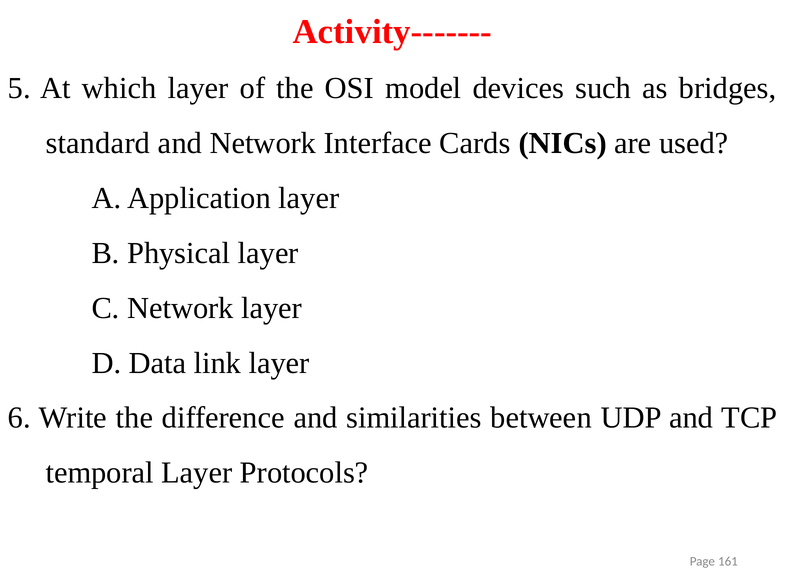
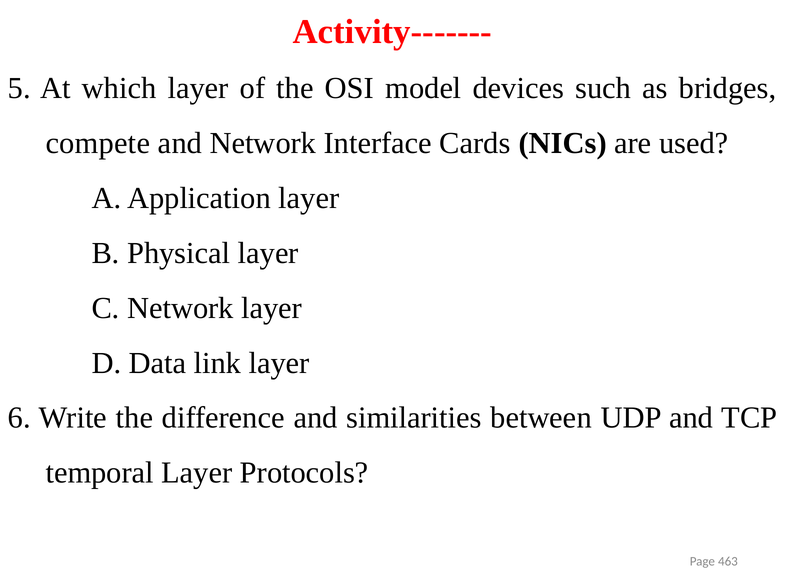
standard: standard -> compete
161: 161 -> 463
